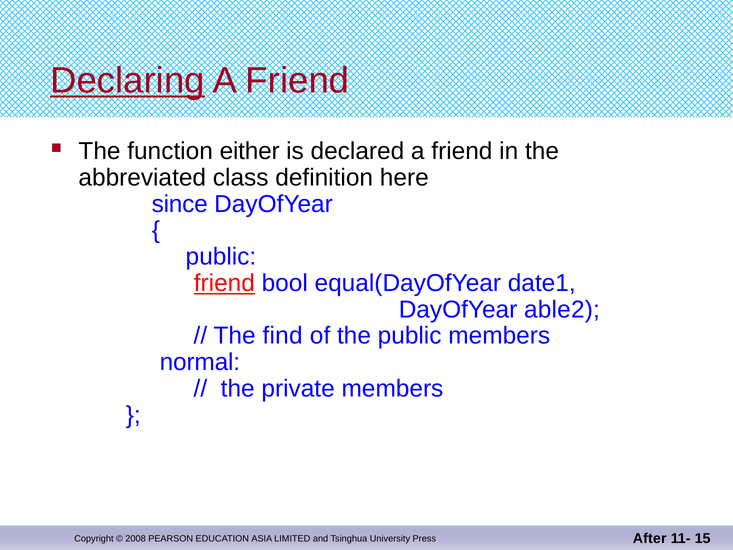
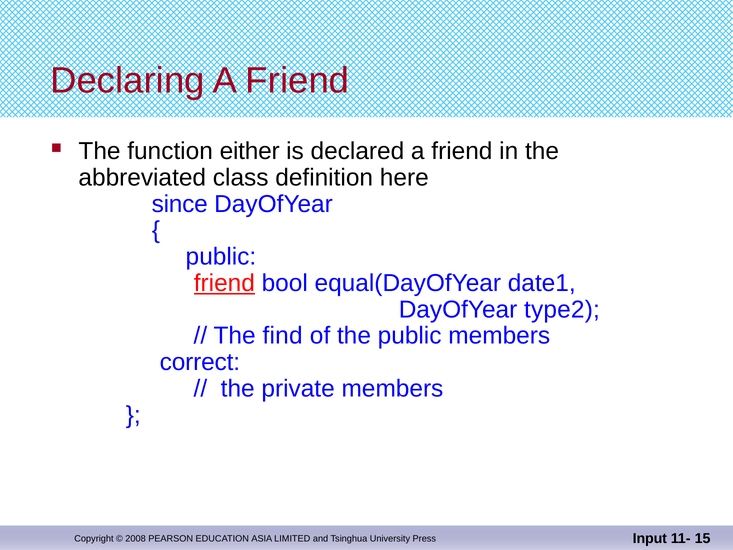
Declaring underline: present -> none
able2: able2 -> type2
normal: normal -> correct
After: After -> Input
